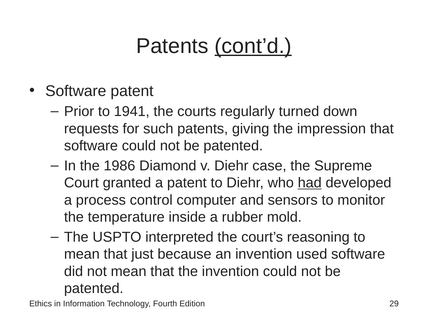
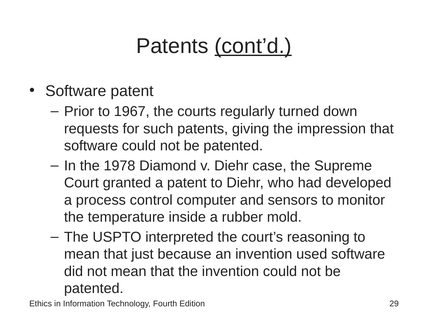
1941: 1941 -> 1967
1986: 1986 -> 1978
had underline: present -> none
